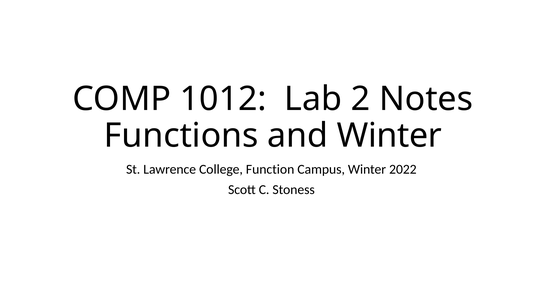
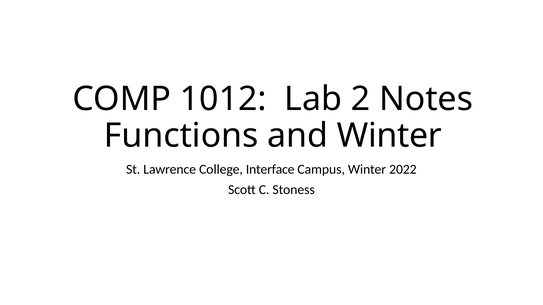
Function: Function -> Interface
